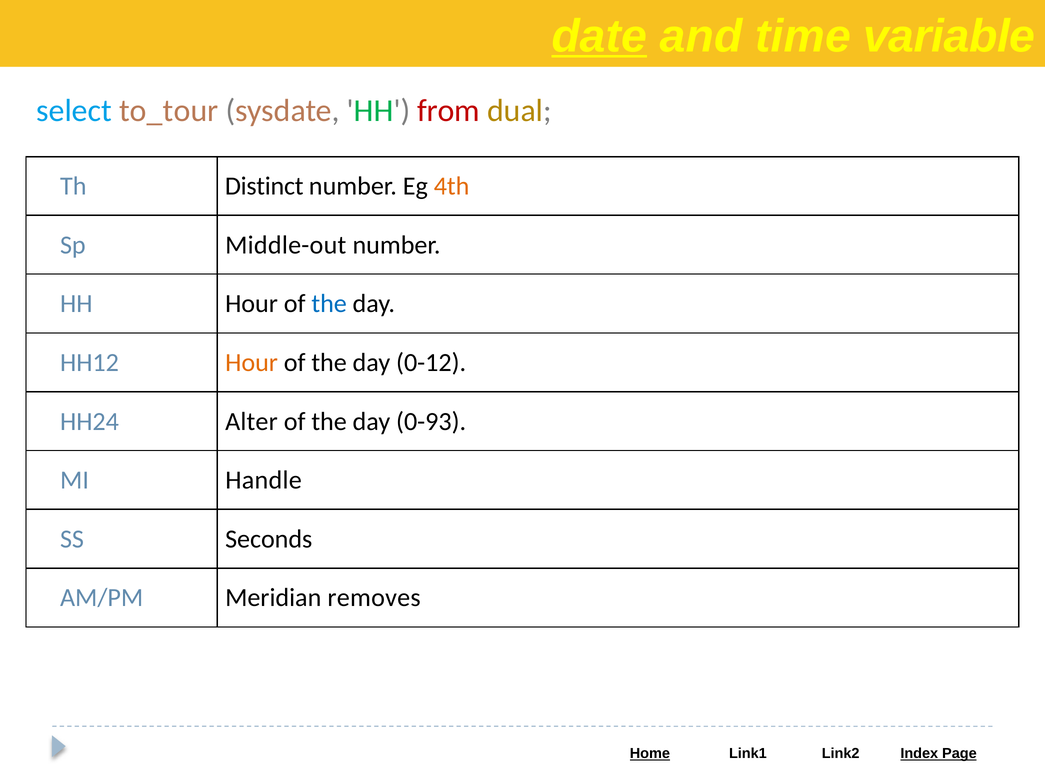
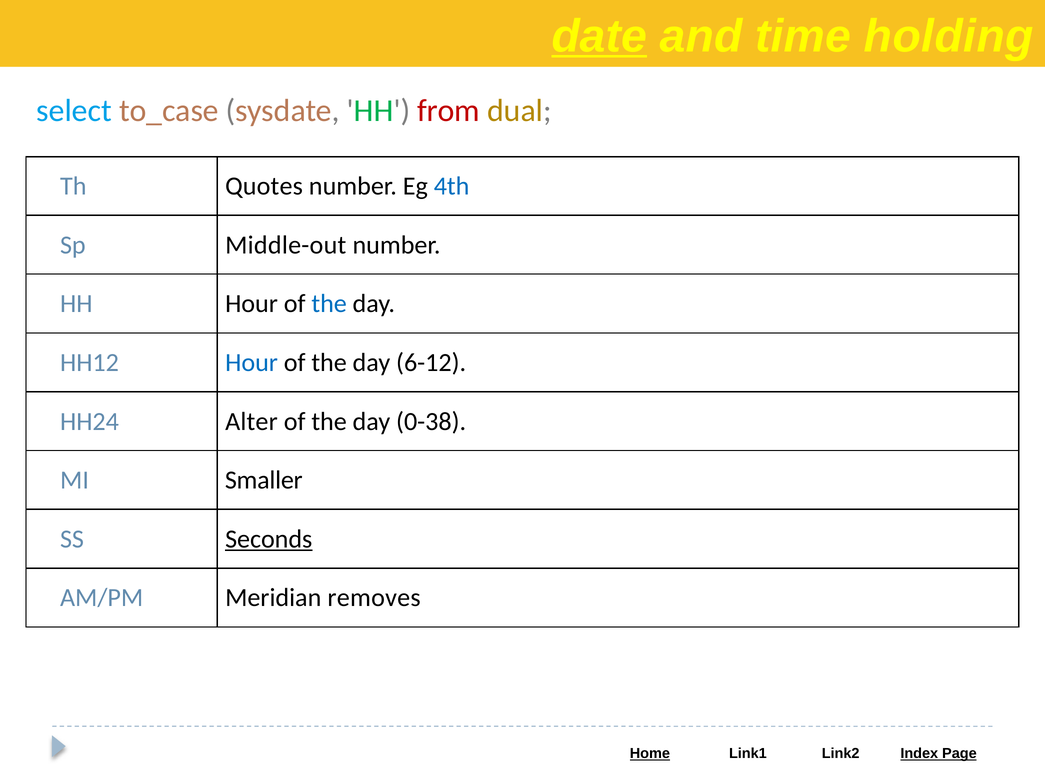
variable: variable -> holding
to_tour: to_tour -> to_case
Distinct: Distinct -> Quotes
4th colour: orange -> blue
Hour at (252, 363) colour: orange -> blue
0-12: 0-12 -> 6-12
0-93: 0-93 -> 0-38
Handle: Handle -> Smaller
Seconds underline: none -> present
